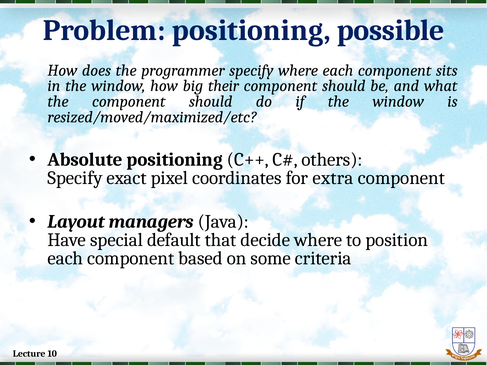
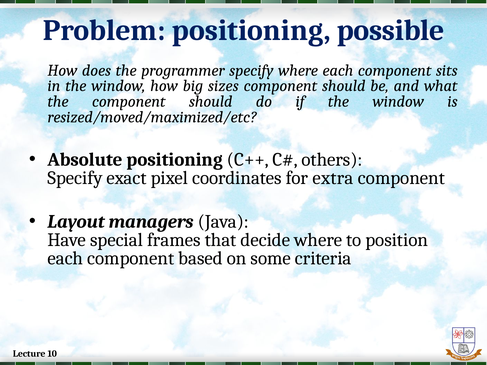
their: their -> sizes
default: default -> frames
